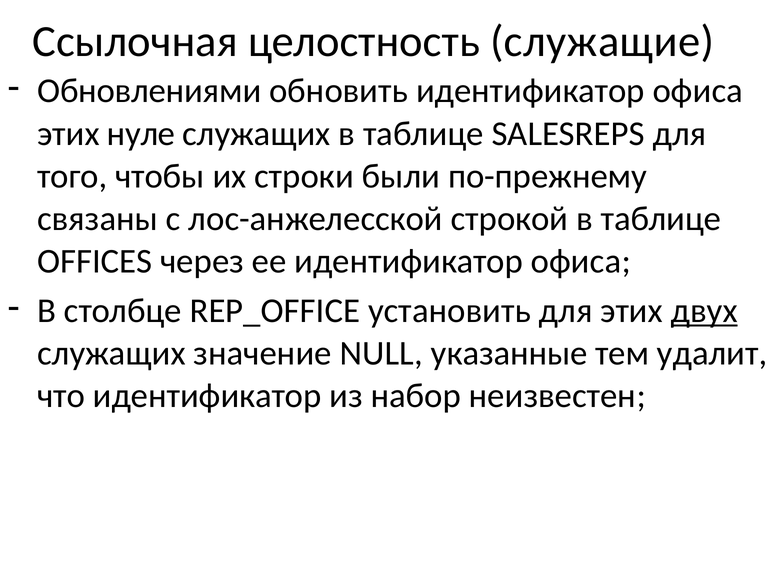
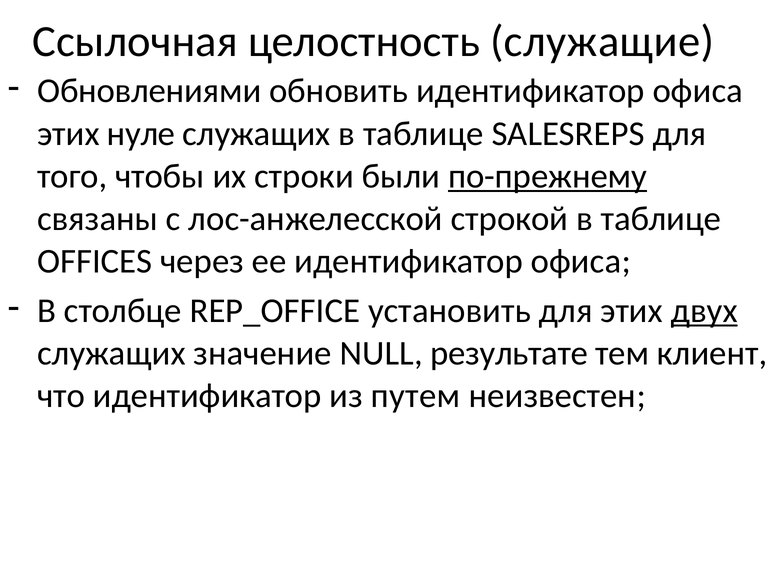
по-прежнему underline: none -> present
указанные: указанные -> результате
удалит: удалит -> клиент
набор: набор -> путем
